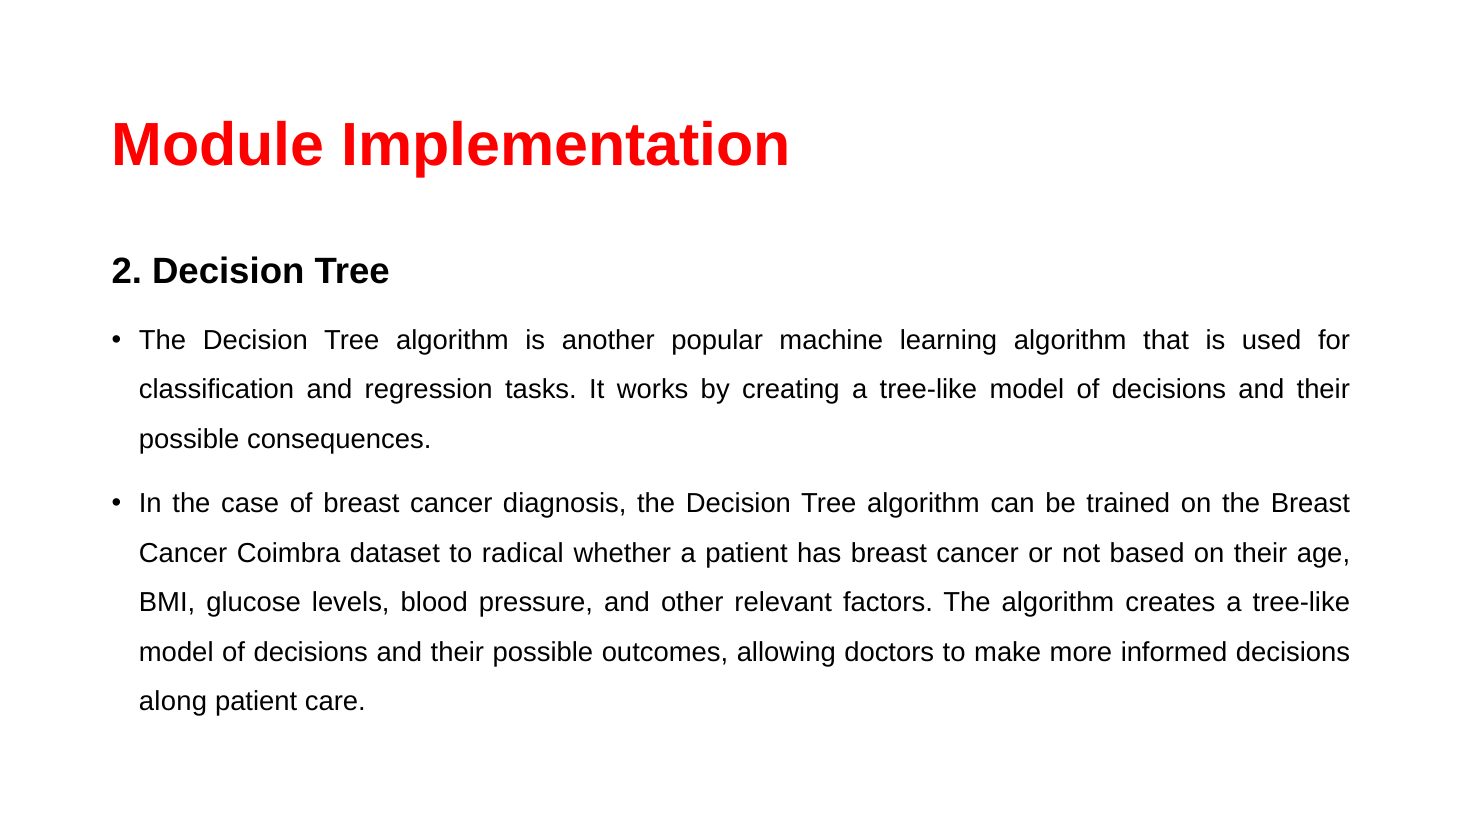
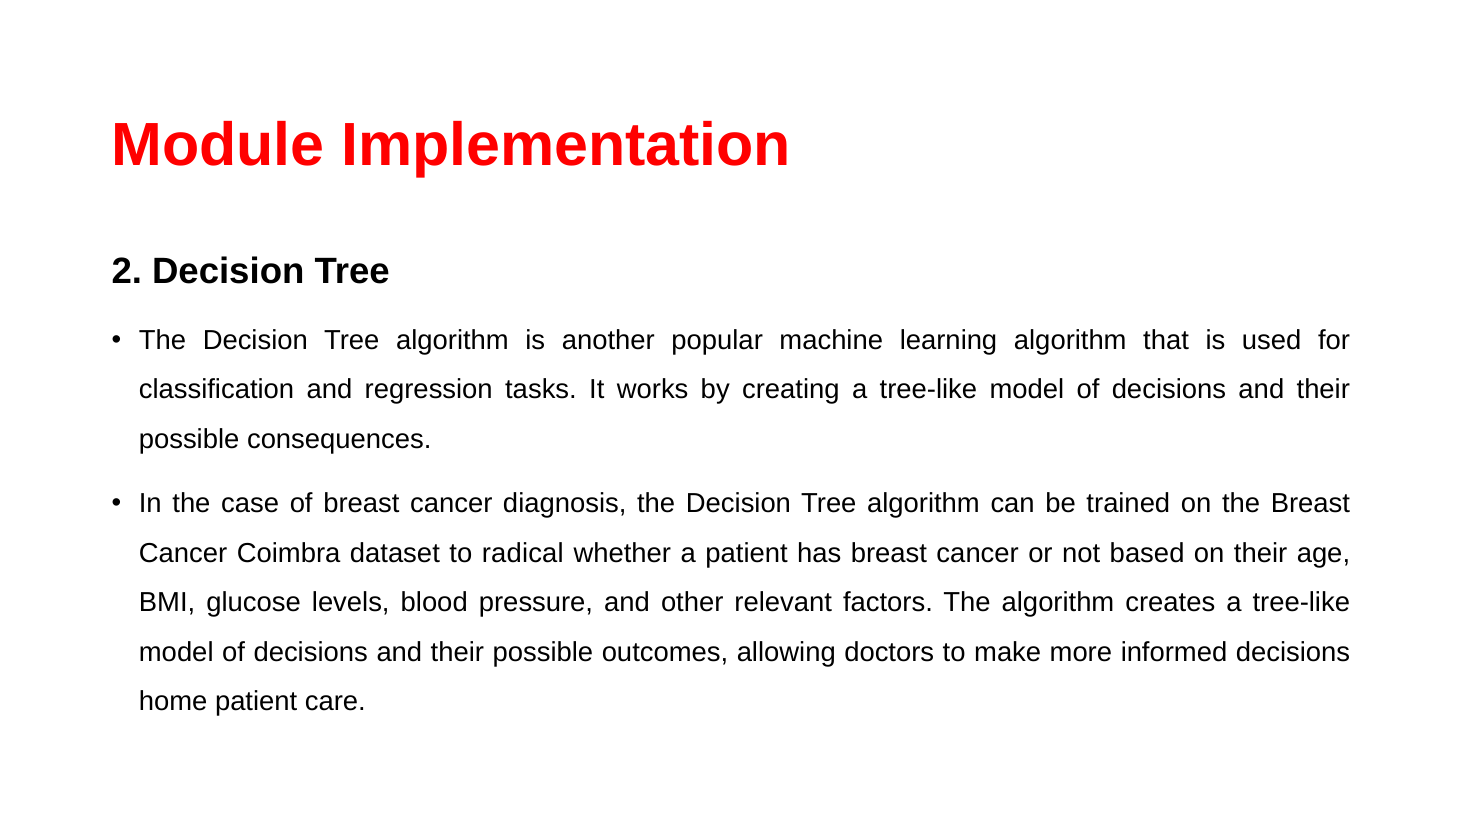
along: along -> home
